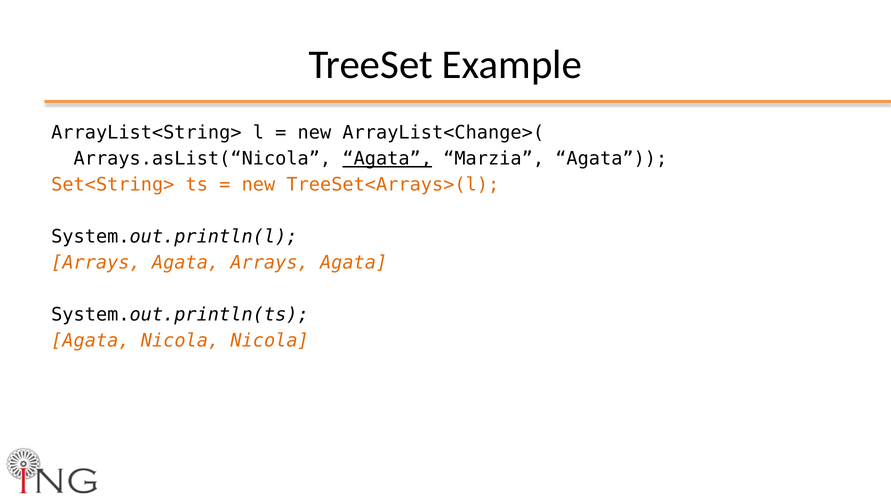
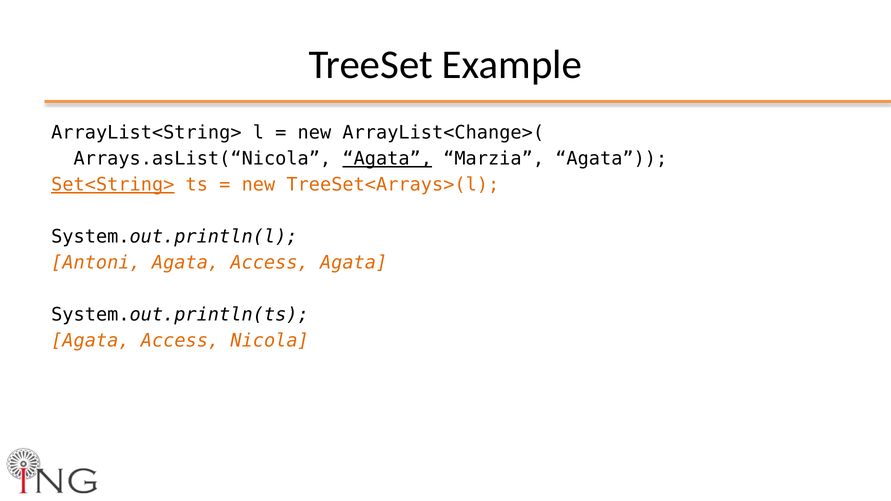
Set<String> underline: none -> present
Arrays at (96, 263): Arrays -> Antoni
Arrays at (270, 263): Arrays -> Access
Nicola at (180, 341): Nicola -> Access
